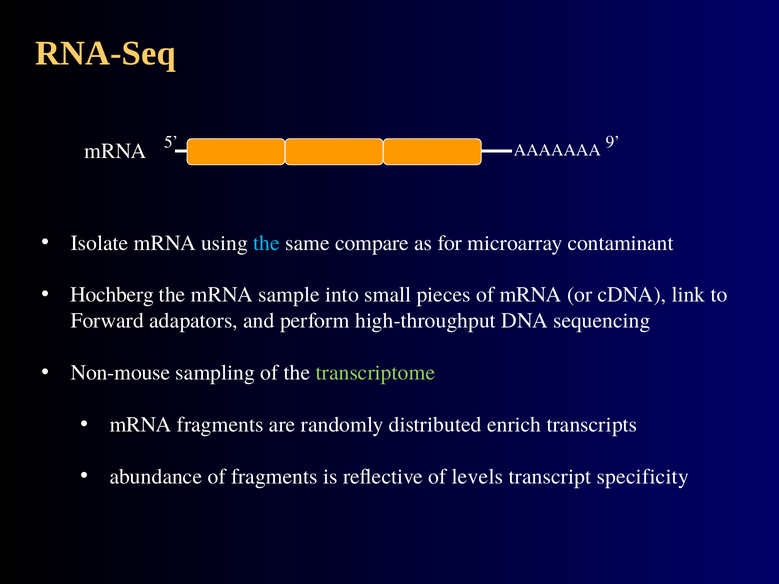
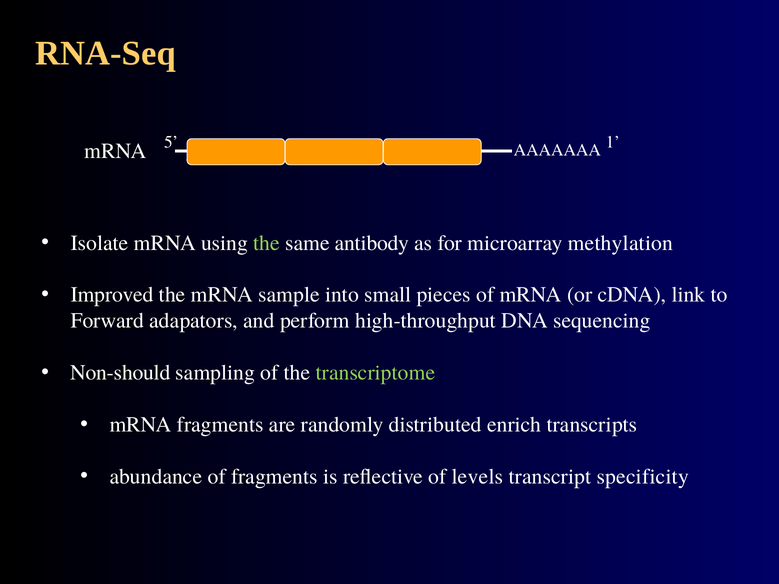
9: 9 -> 1
the at (267, 243) colour: light blue -> light green
compare: compare -> antibody
contaminant: contaminant -> methylation
Hochberg: Hochberg -> Improved
Non-mouse: Non-mouse -> Non-should
